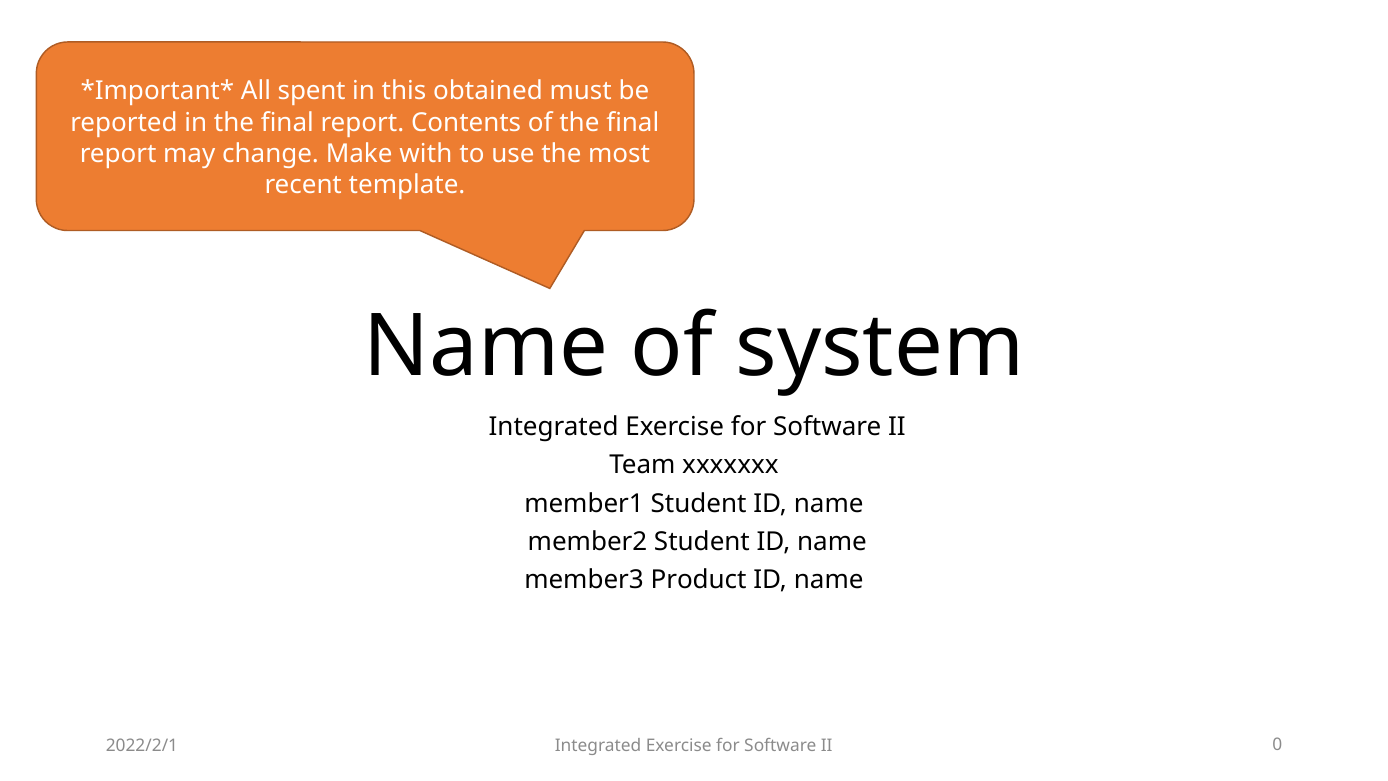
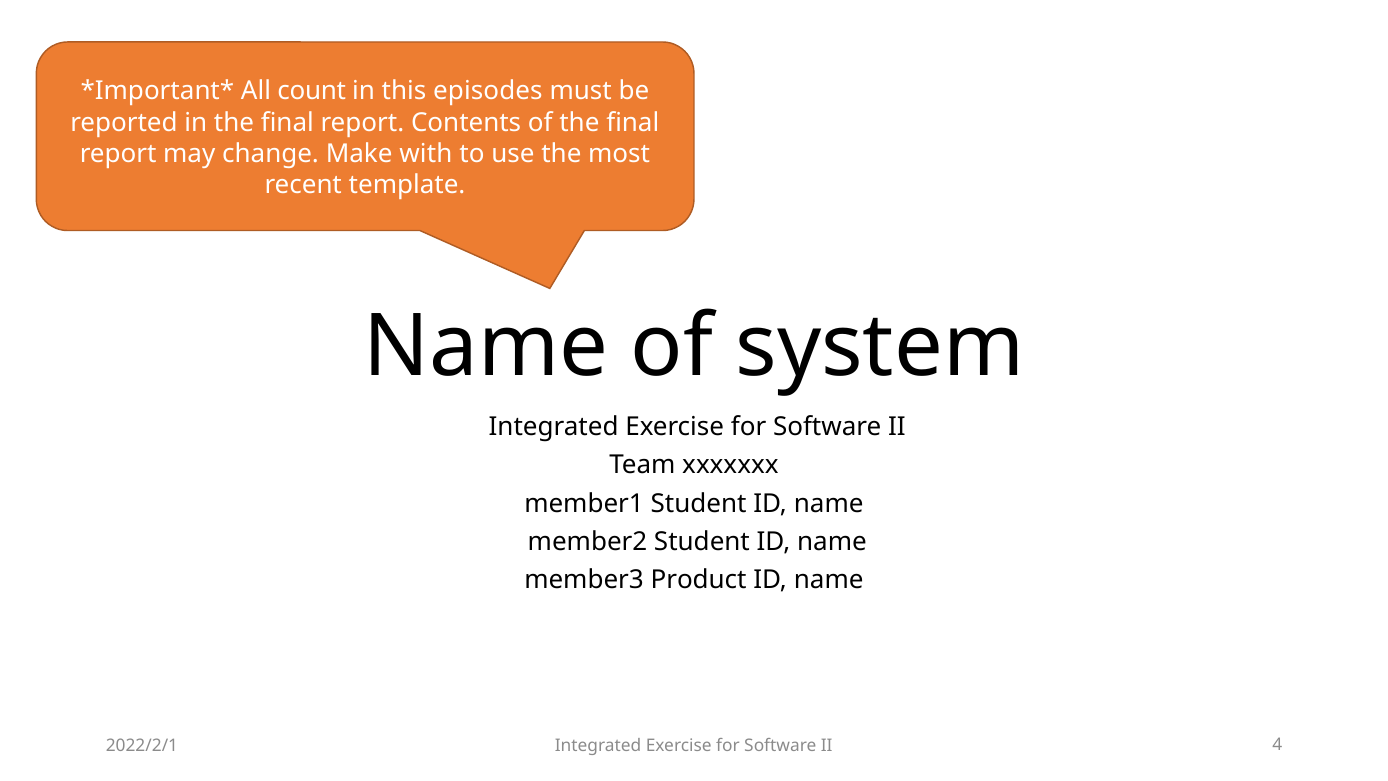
spent: spent -> count
obtained: obtained -> episodes
0: 0 -> 4
